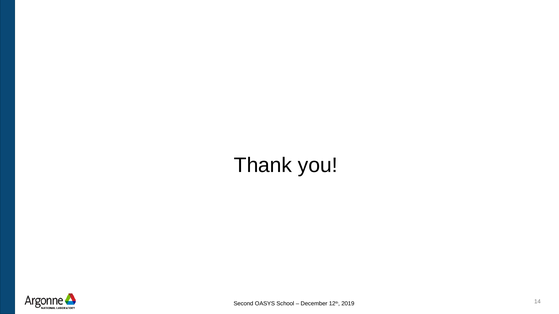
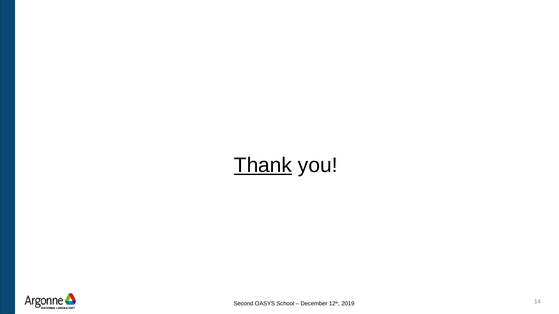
Thank underline: none -> present
